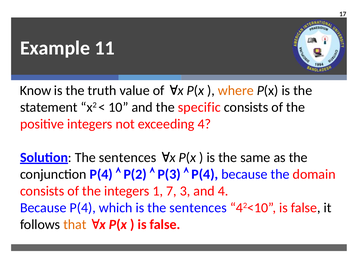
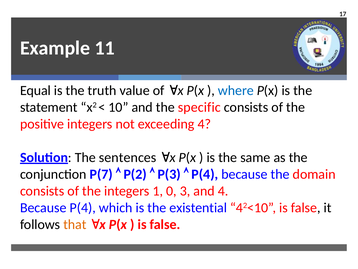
Know: Know -> Equal
where colour: orange -> blue
conjunction P(4: P(4 -> P(7
7: 7 -> 0
is the sentences: sentences -> existential
